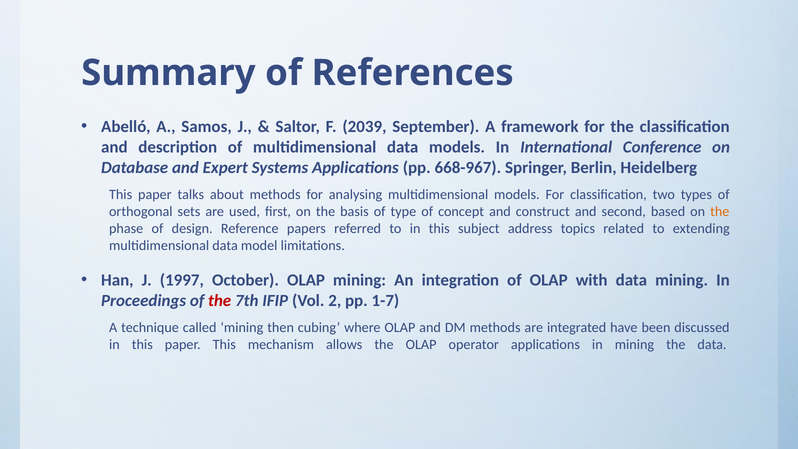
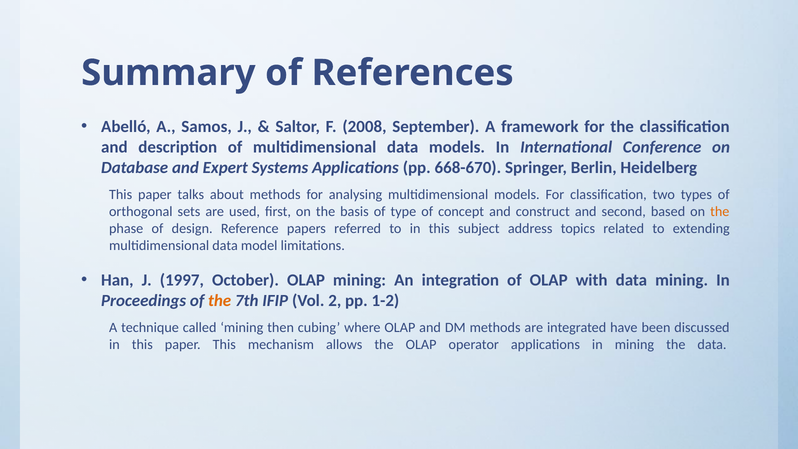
2039: 2039 -> 2008
668-967: 668-967 -> 668-670
the at (220, 300) colour: red -> orange
1-7: 1-7 -> 1-2
